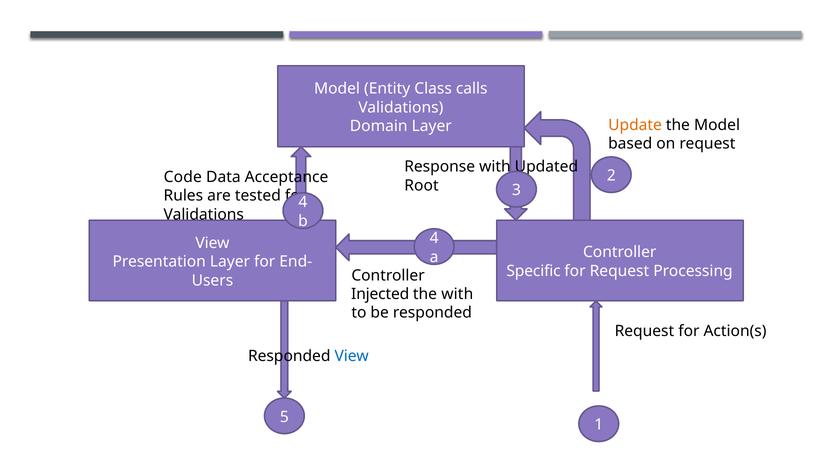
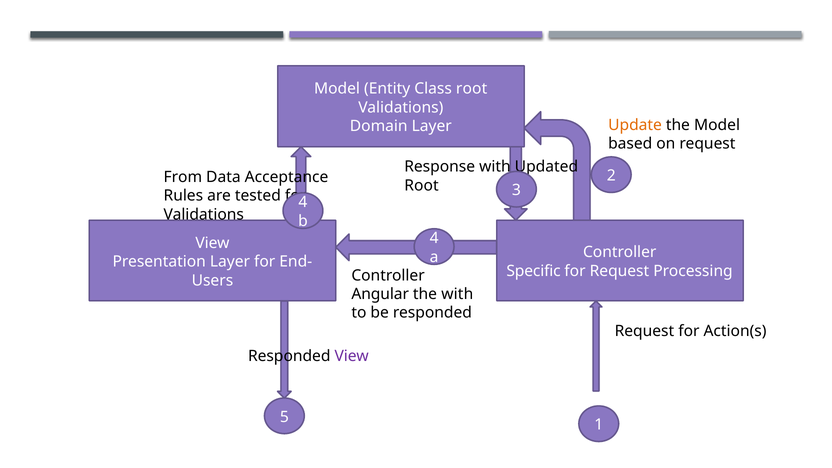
Class calls: calls -> root
Code: Code -> From
Injected: Injected -> Angular
View at (352, 356) colour: blue -> purple
